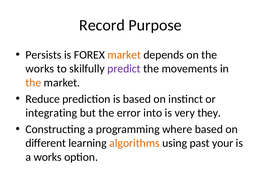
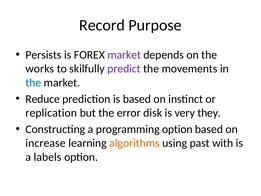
market at (124, 55) colour: orange -> purple
the at (33, 83) colour: orange -> blue
integrating: integrating -> replication
into: into -> disk
programming where: where -> option
different: different -> increase
your: your -> with
a works: works -> labels
